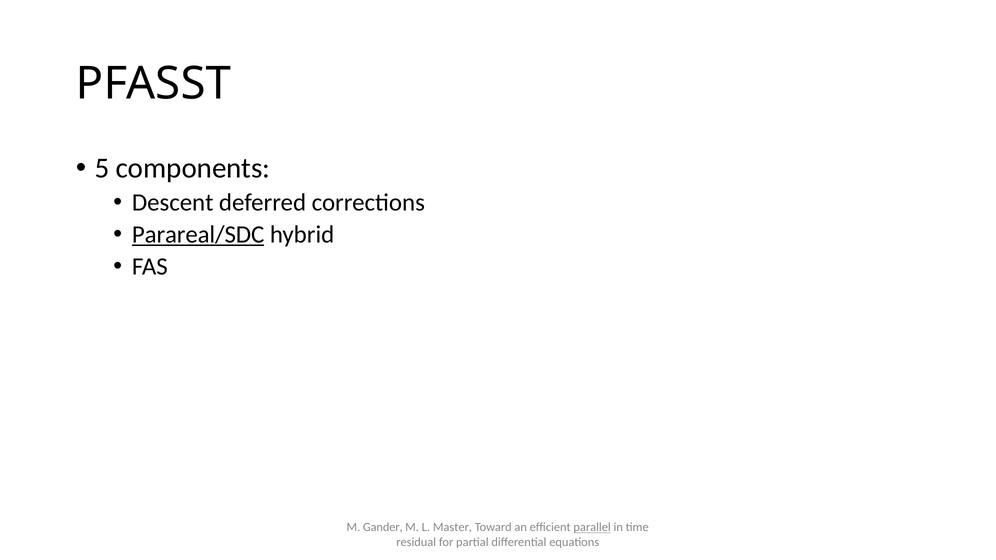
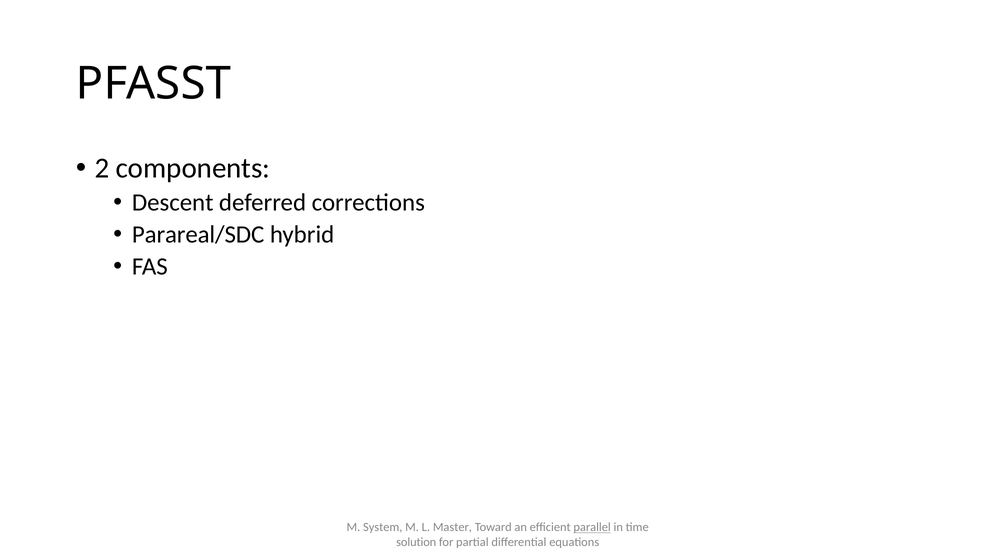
5: 5 -> 2
Parareal/SDC underline: present -> none
Gander: Gander -> System
residual: residual -> solution
